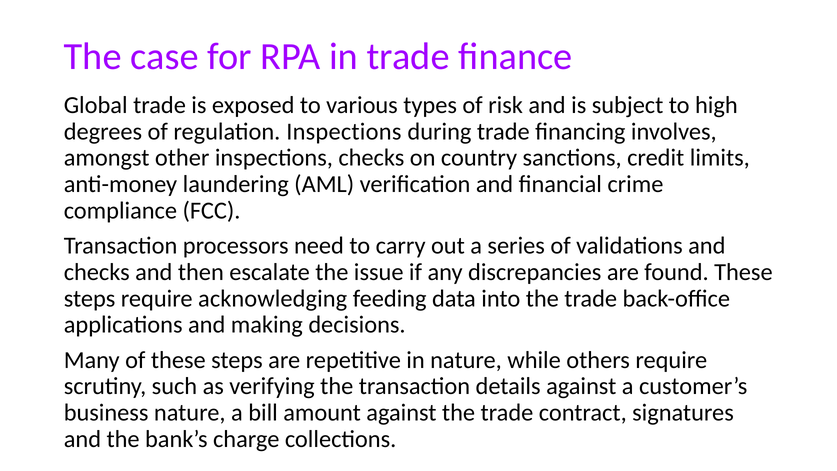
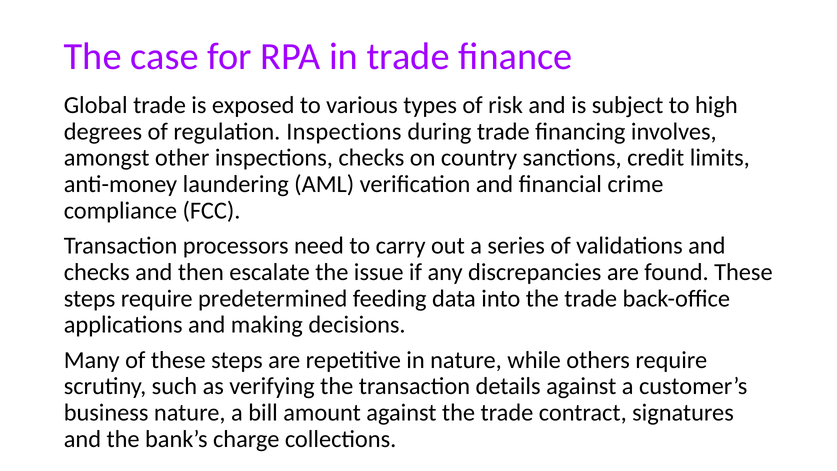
acknowledging: acknowledging -> predetermined
